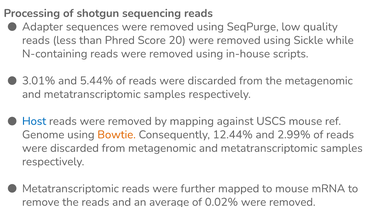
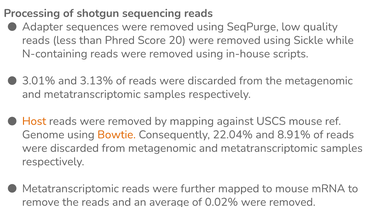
5.44%: 5.44% -> 3.13%
Host colour: blue -> orange
12.44%: 12.44% -> 22.04%
2.99%: 2.99% -> 8.91%
